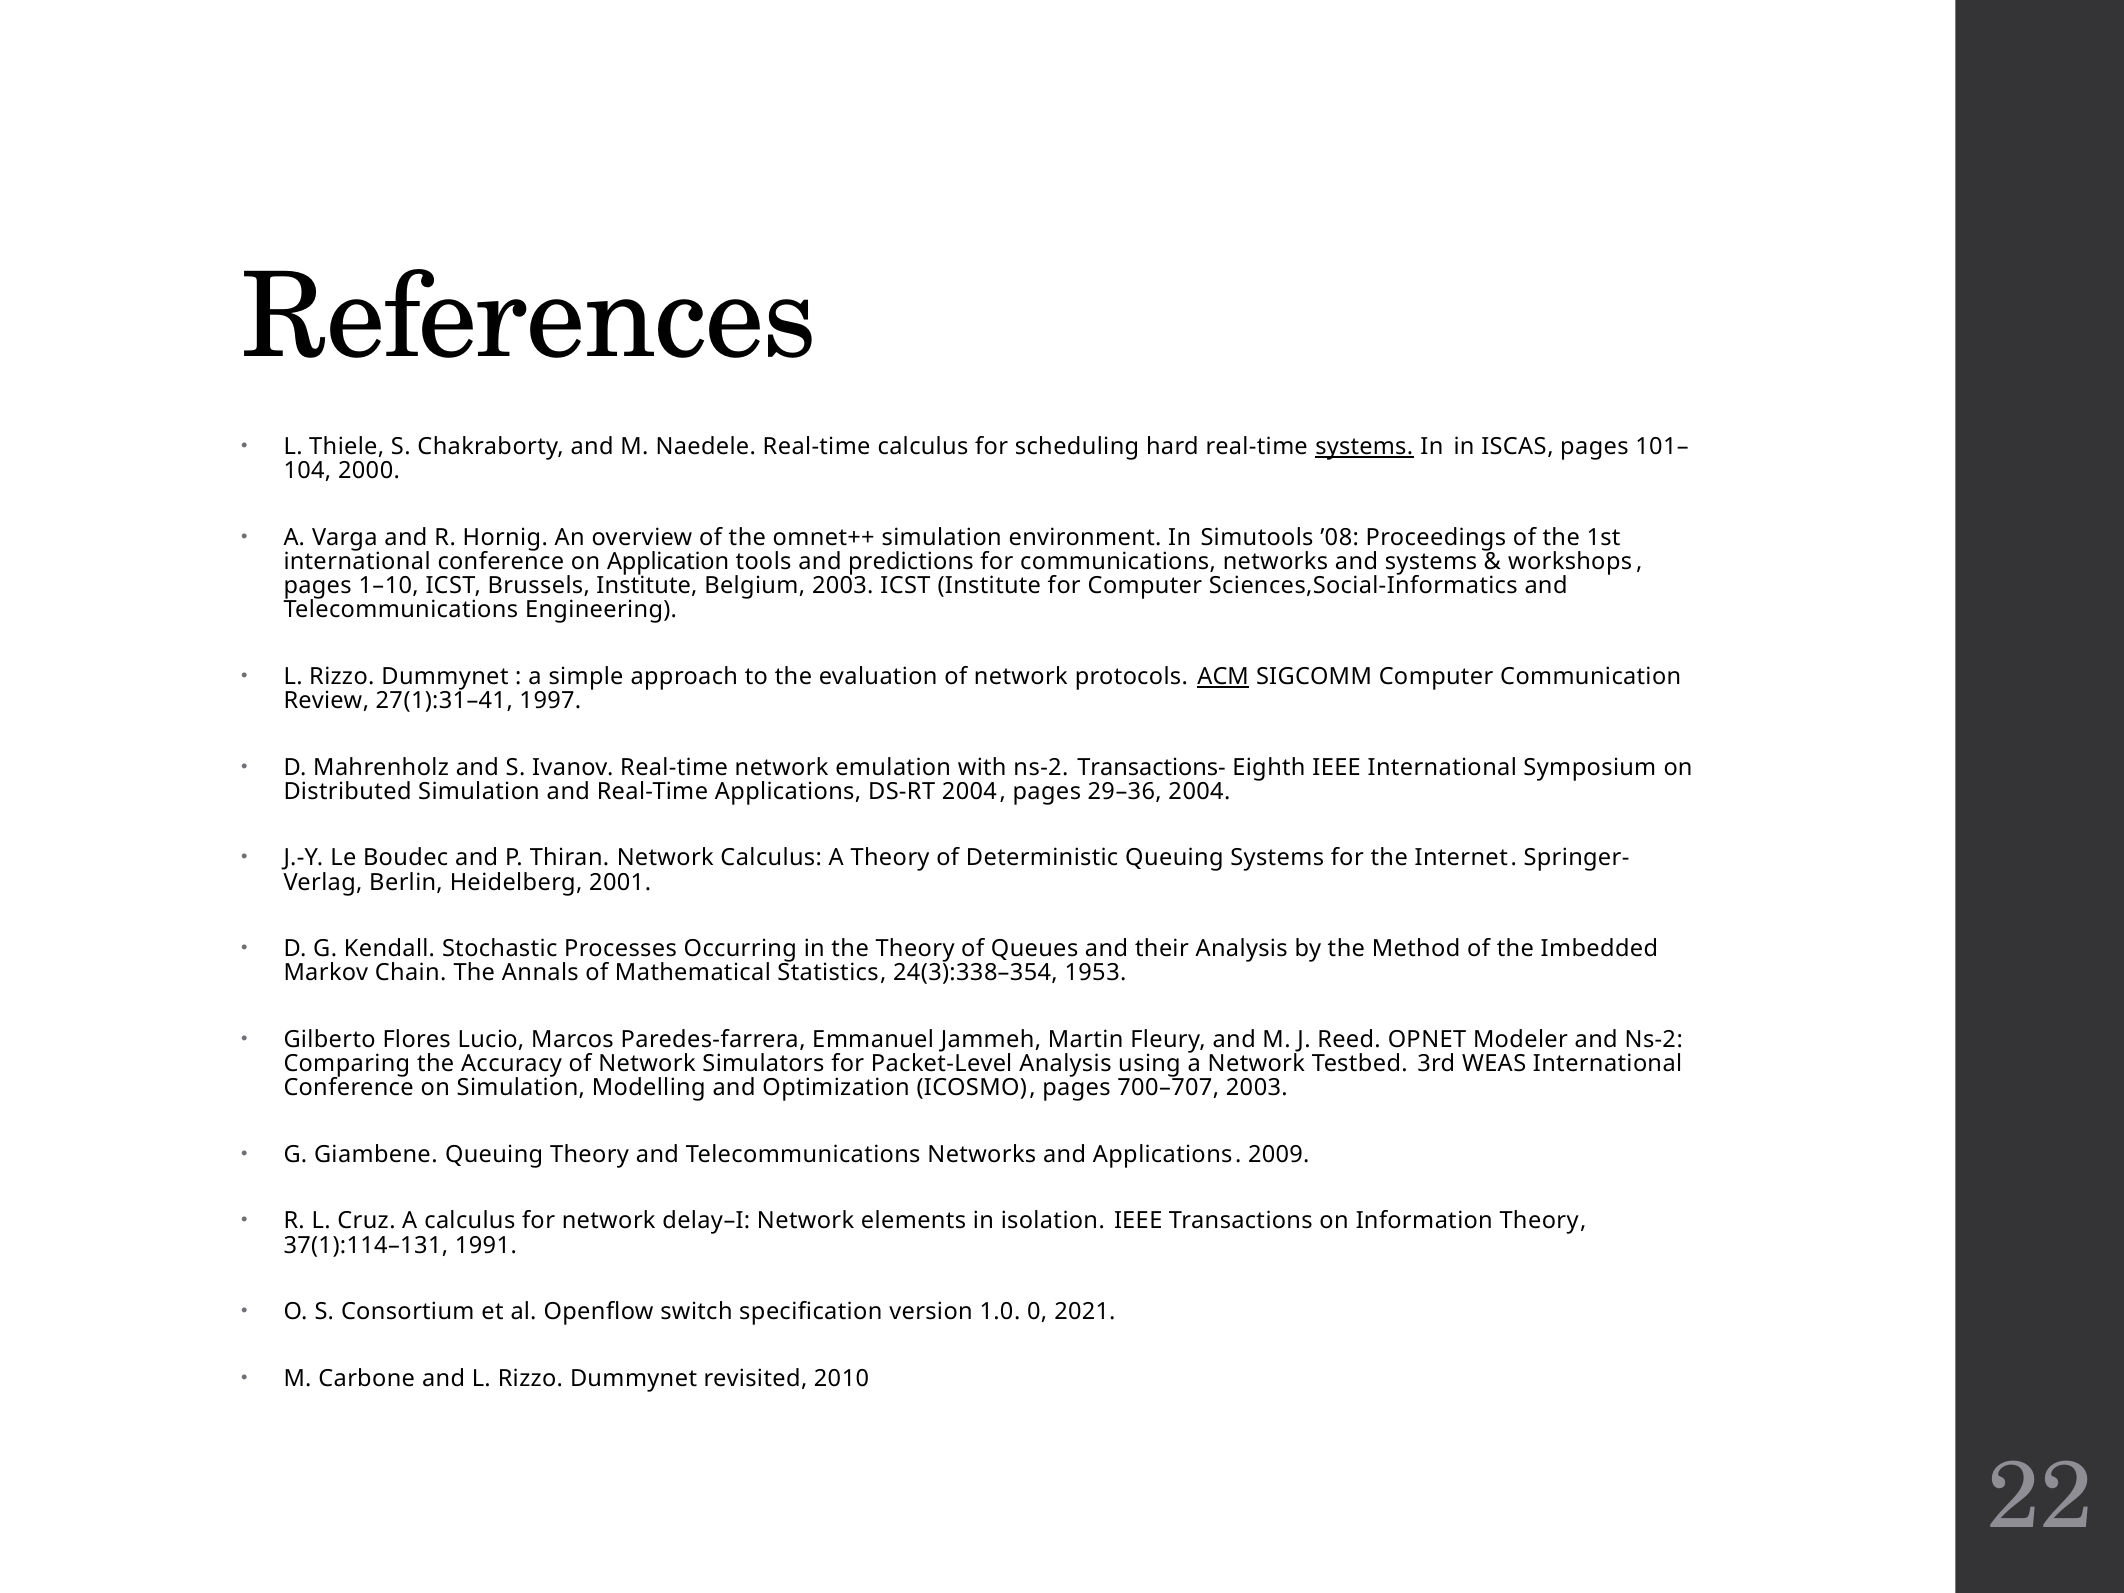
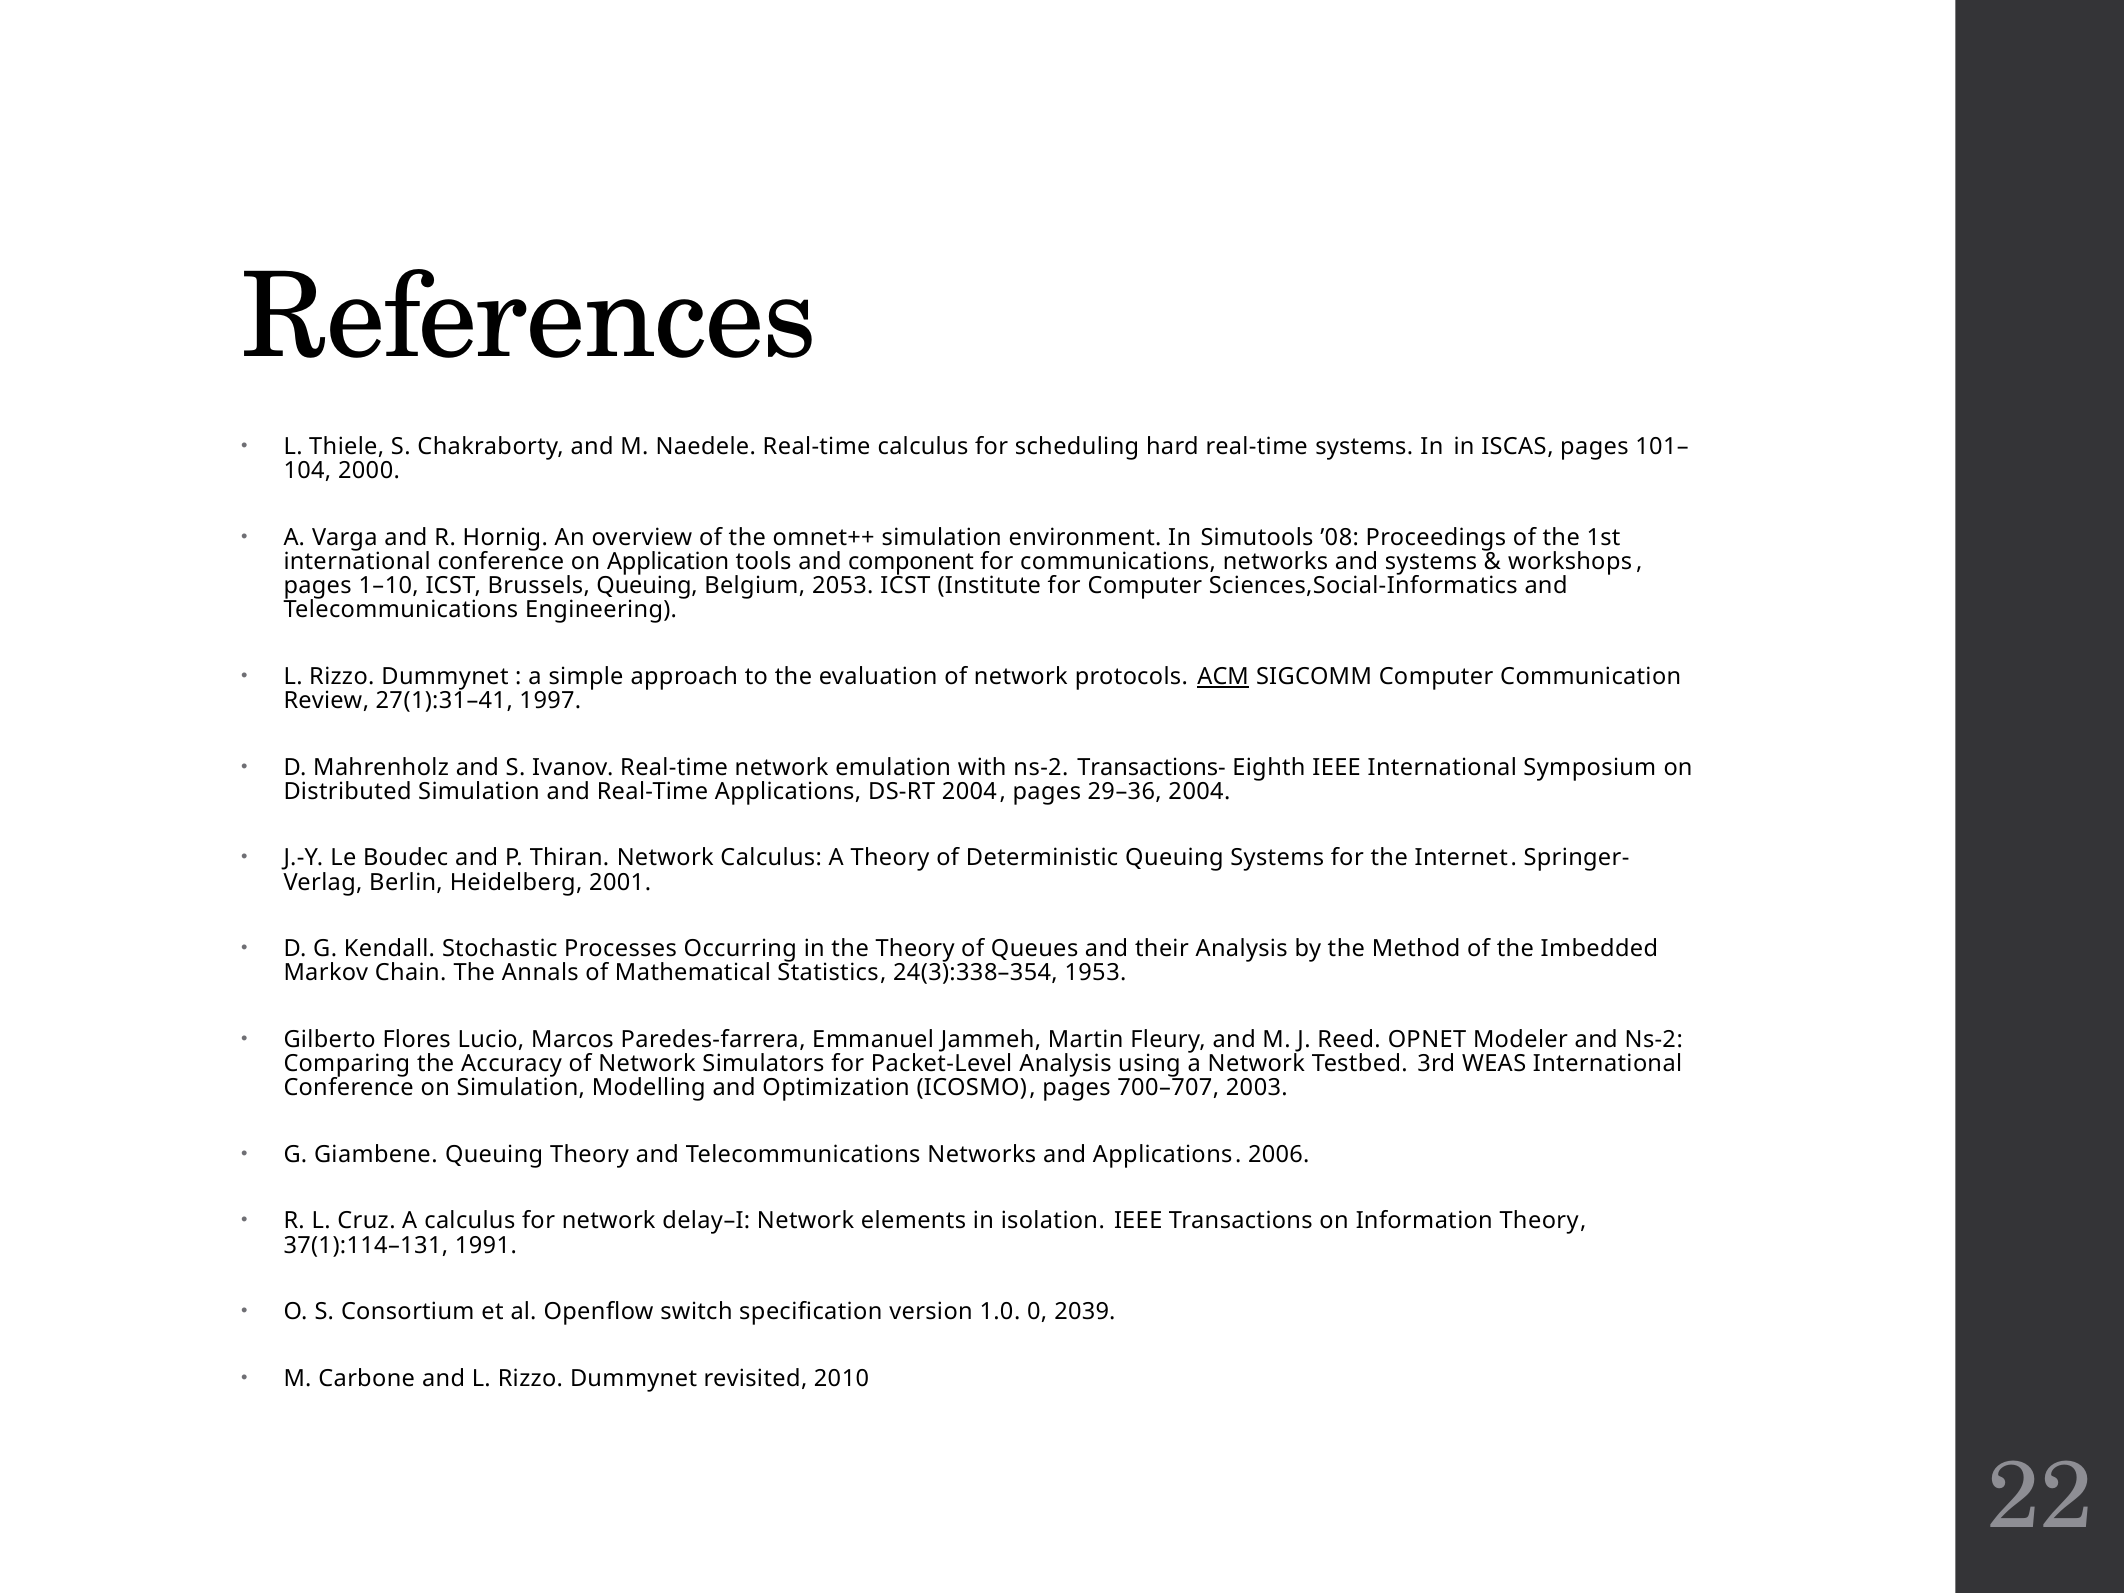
systems at (1364, 447) underline: present -> none
predictions: predictions -> component
Brussels Institute: Institute -> Queuing
Belgium 2003: 2003 -> 2053
2009: 2009 -> 2006
2021: 2021 -> 2039
